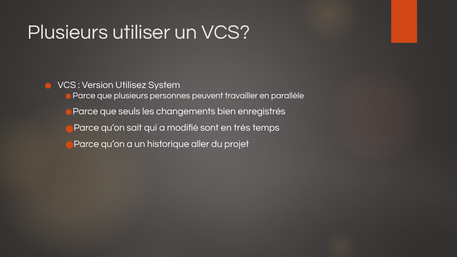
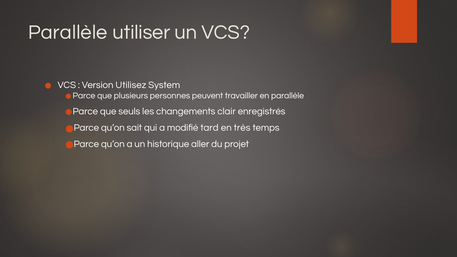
Plusieurs at (68, 32): Plusieurs -> Parallèle
bien: bien -> clair
sont: sont -> tard
